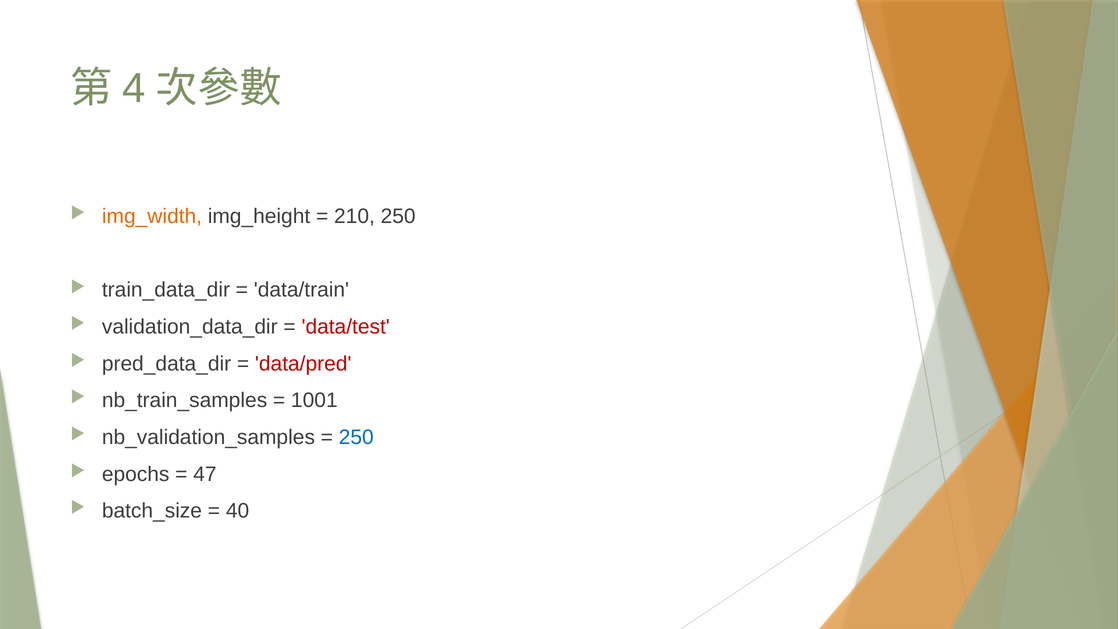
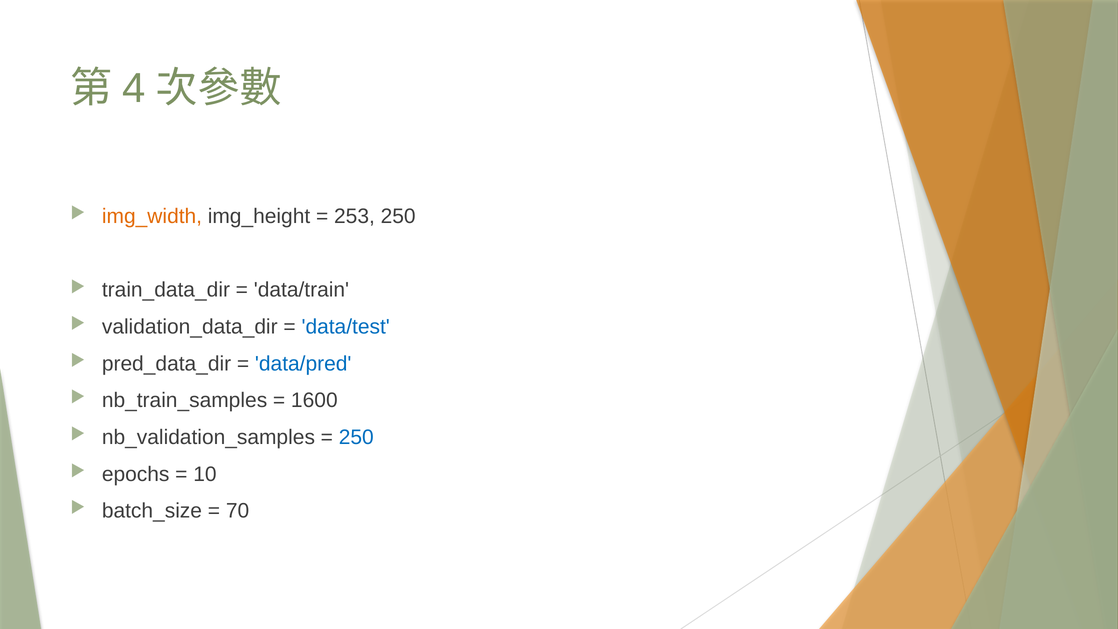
210: 210 -> 253
data/test colour: red -> blue
data/pred colour: red -> blue
1001: 1001 -> 1600
47: 47 -> 10
40: 40 -> 70
